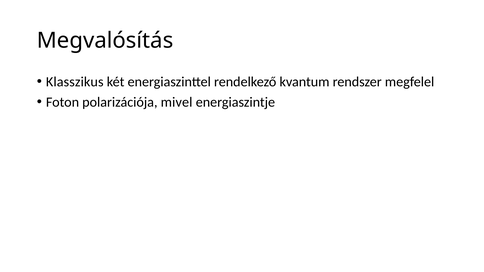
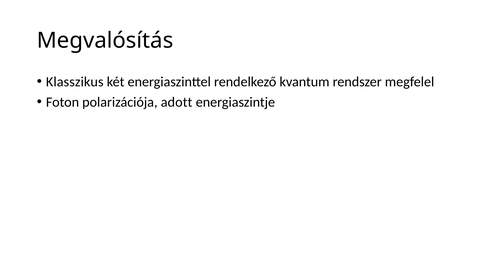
mivel: mivel -> adott
